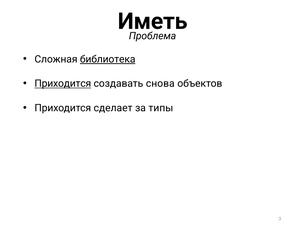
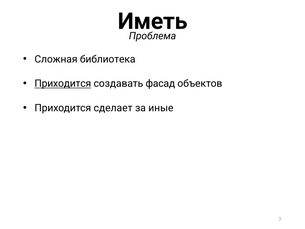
библиотека underline: present -> none
снова: снова -> фасад
типы: типы -> иные
